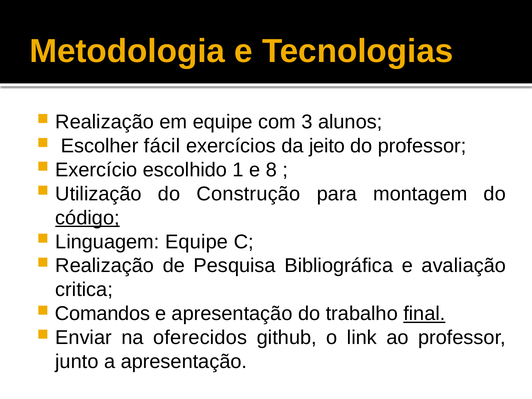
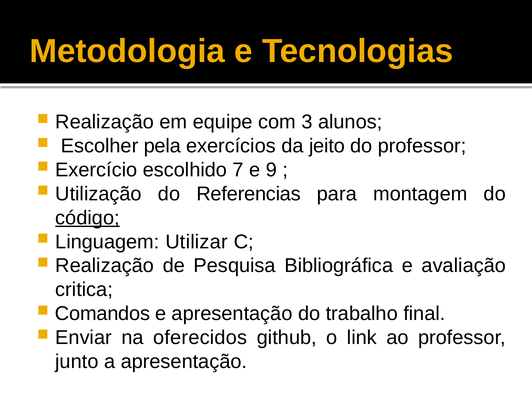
fácil: fácil -> pela
1: 1 -> 7
8: 8 -> 9
Construção: Construção -> Referencias
Linguagem Equipe: Equipe -> Utilizar
final underline: present -> none
